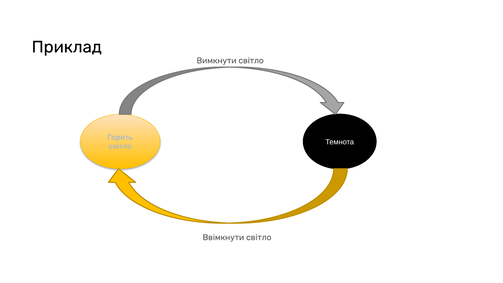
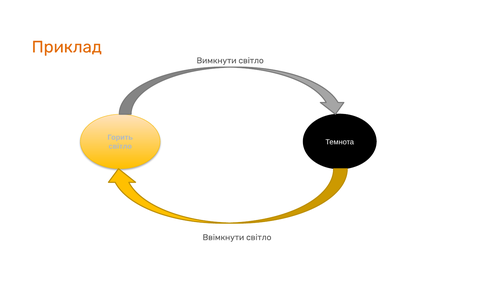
Приклад colour: black -> orange
